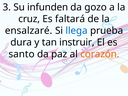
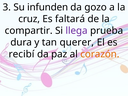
ensalzaré: ensalzaré -> compartir
llega colour: blue -> purple
instruir: instruir -> querer
santo: santo -> recibí
